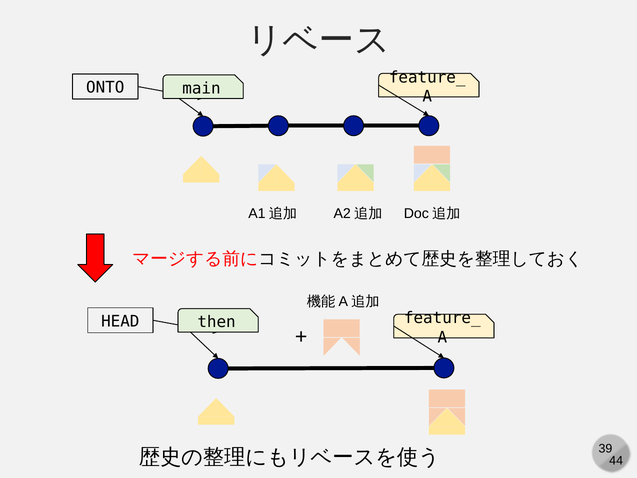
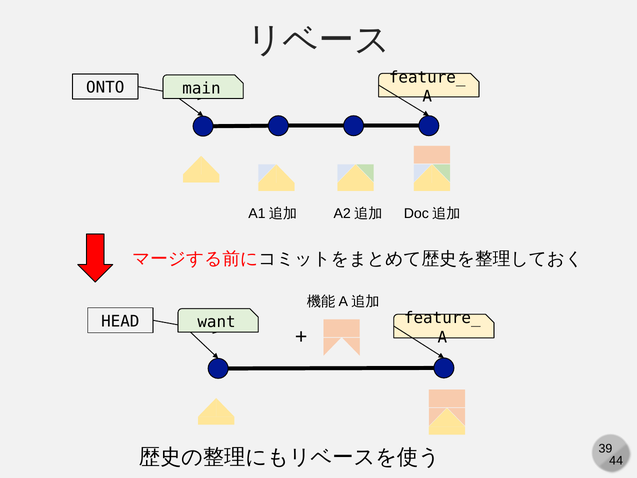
then: then -> want
